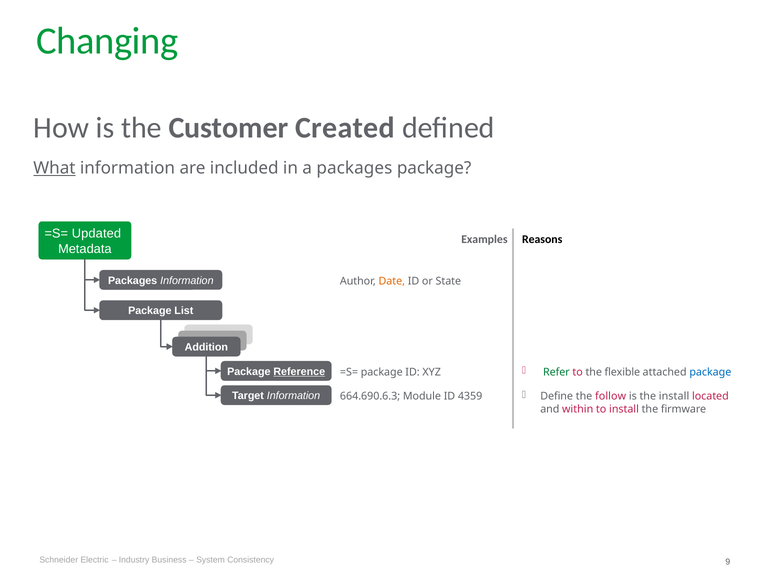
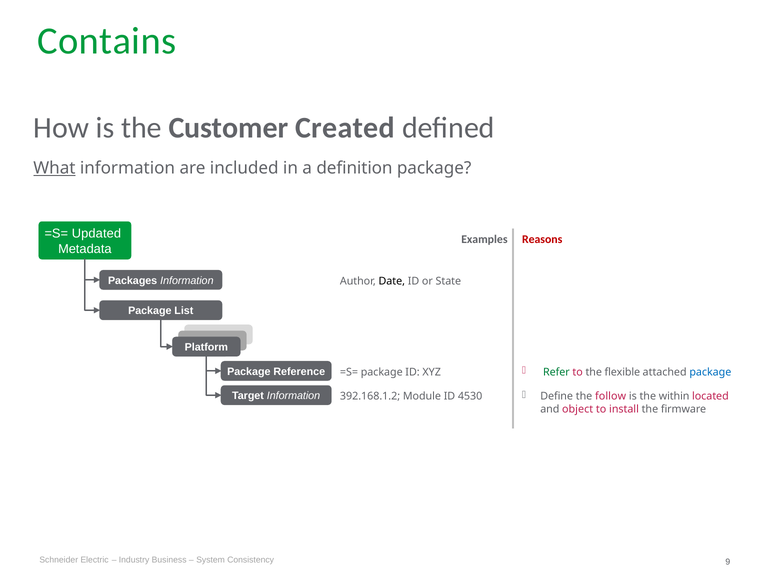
Changing: Changing -> Contains
a packages: packages -> definition
Reasons colour: black -> red
Date colour: orange -> black
Addition: Addition -> Platform
Reference underline: present -> none
664.690.6.3: 664.690.6.3 -> 392.168.1.2
4359: 4359 -> 4530
the install: install -> within
within: within -> object
